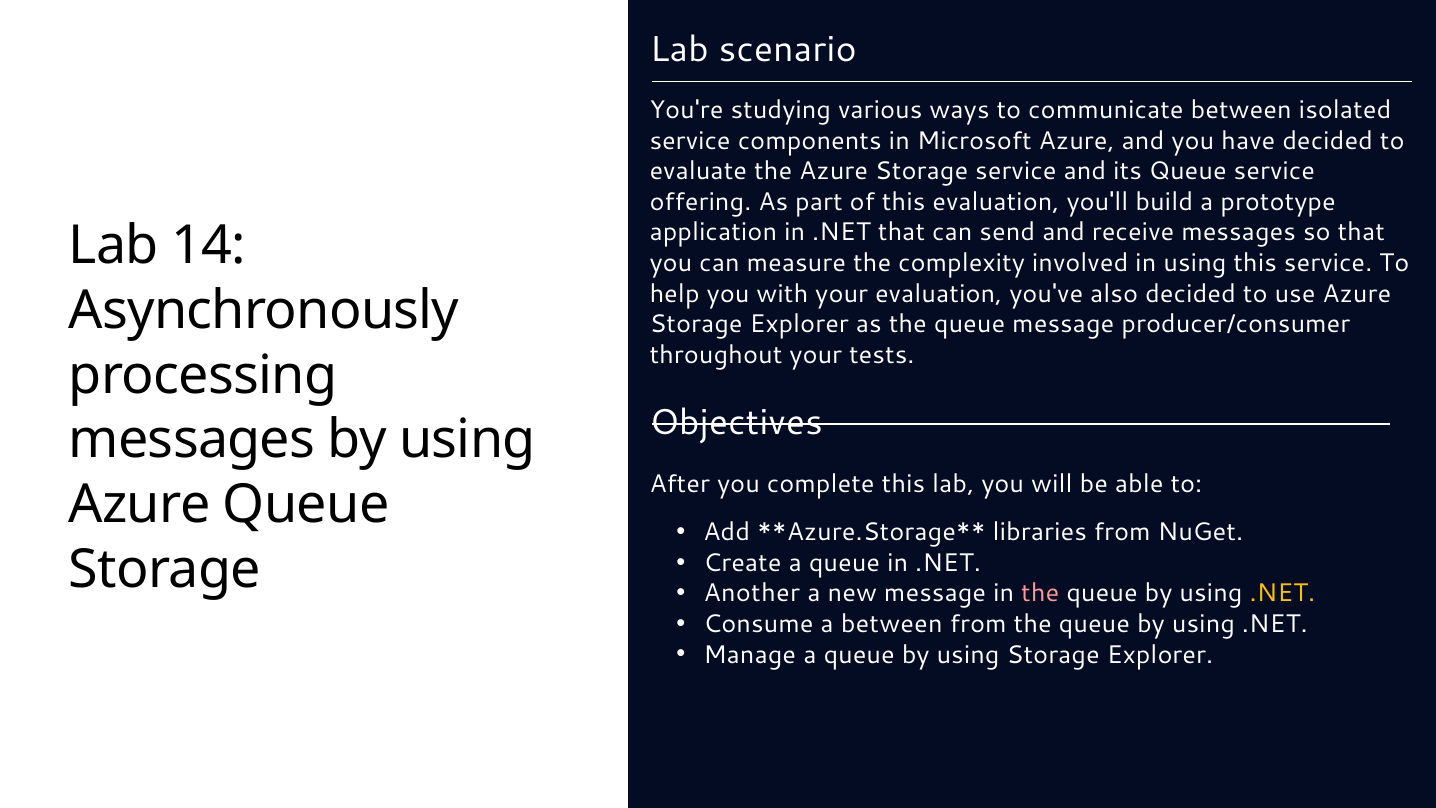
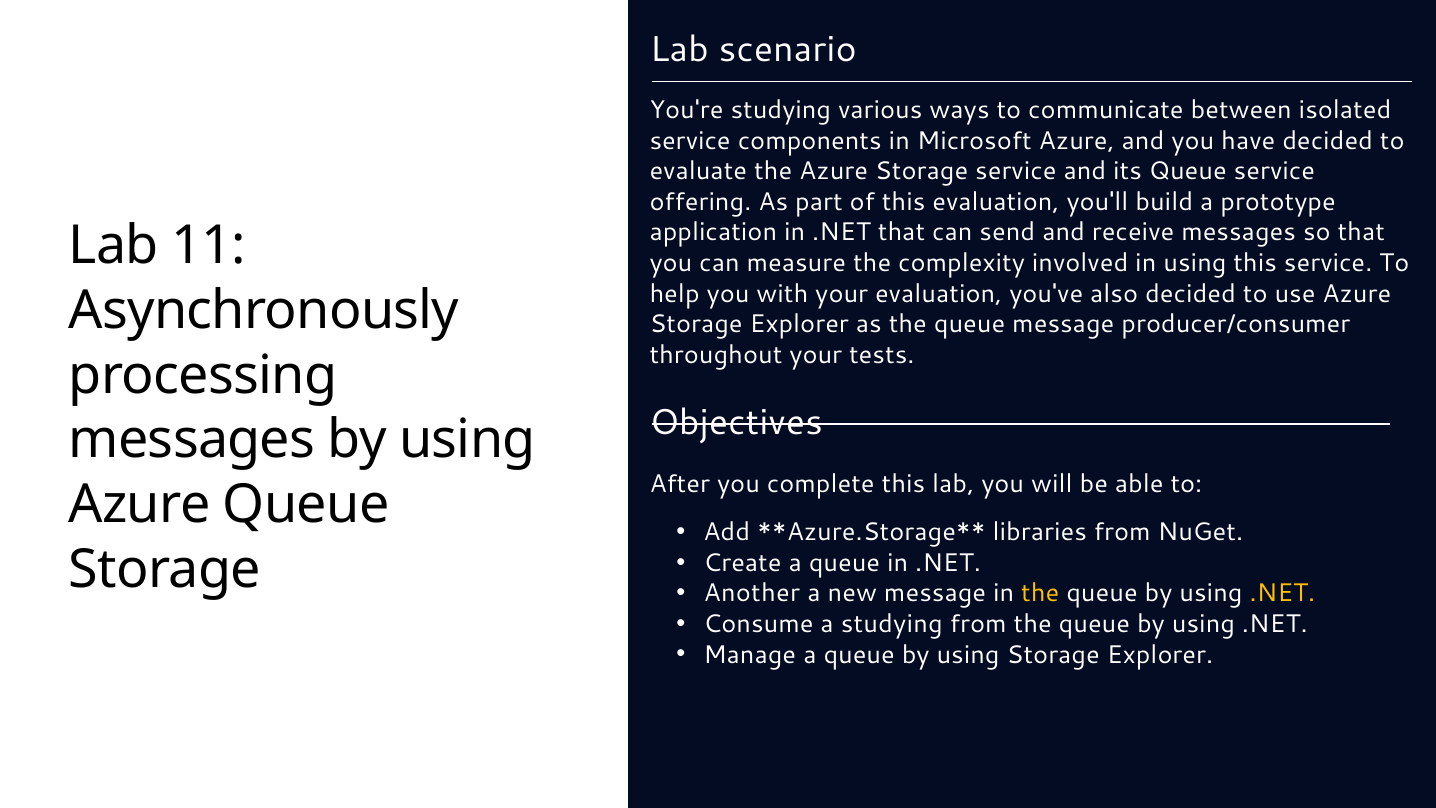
14: 14 -> 11
the at (1040, 593) colour: pink -> yellow
a between: between -> studying
